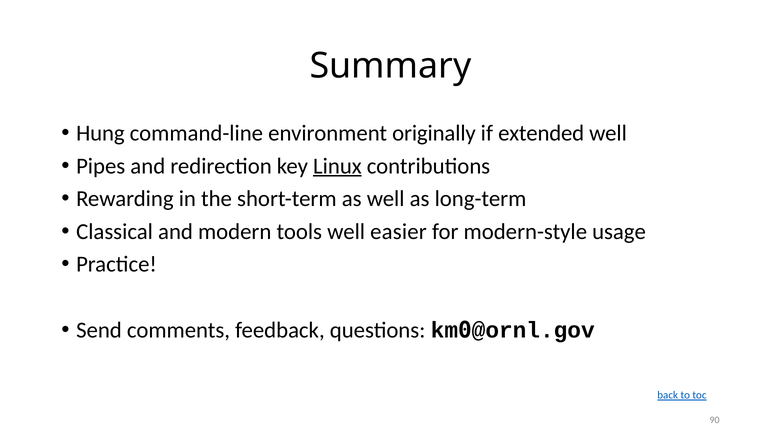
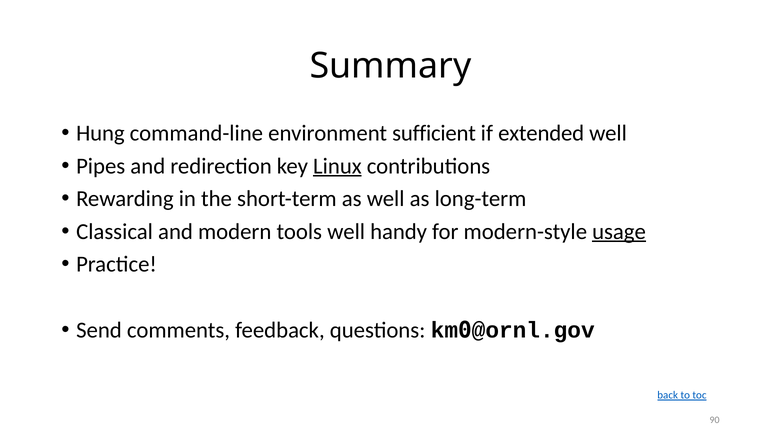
originally: originally -> sufficient
easier: easier -> handy
usage underline: none -> present
